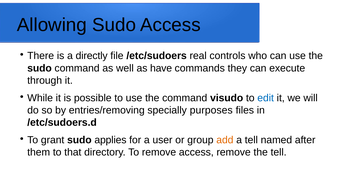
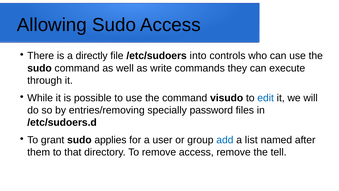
real: real -> into
have: have -> write
purposes: purposes -> password
add colour: orange -> blue
a tell: tell -> list
